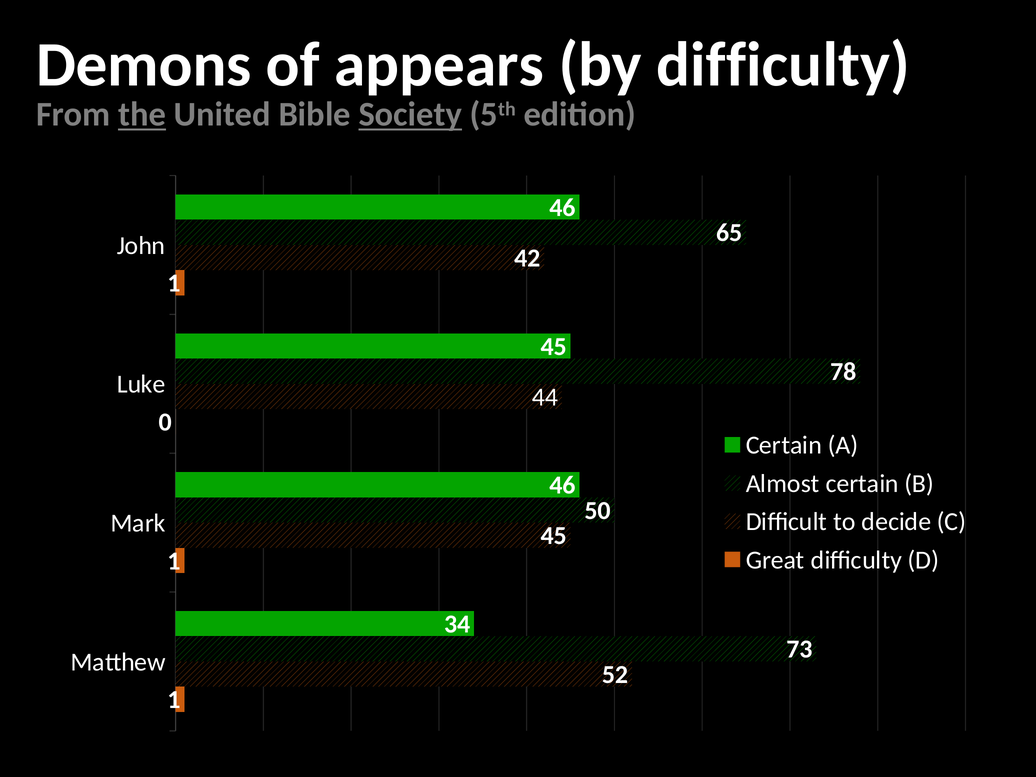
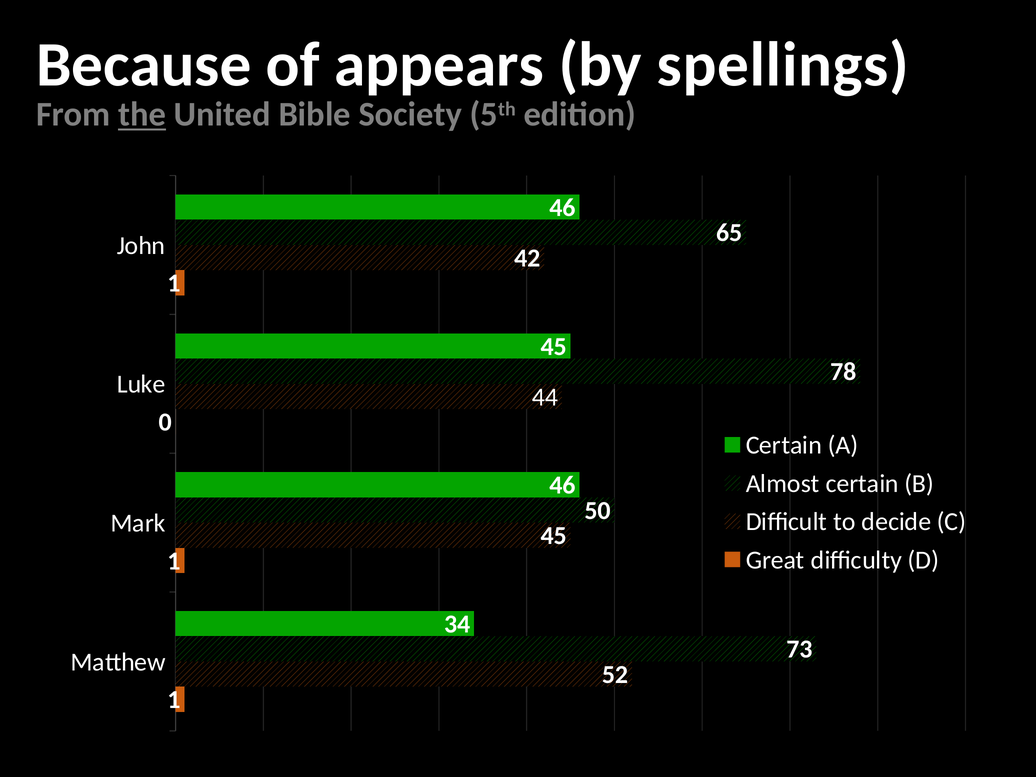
Demons: Demons -> Because
by difficulty: difficulty -> spellings
Society underline: present -> none
